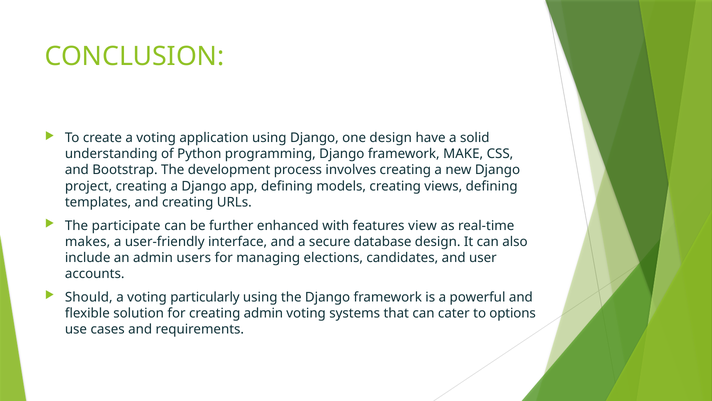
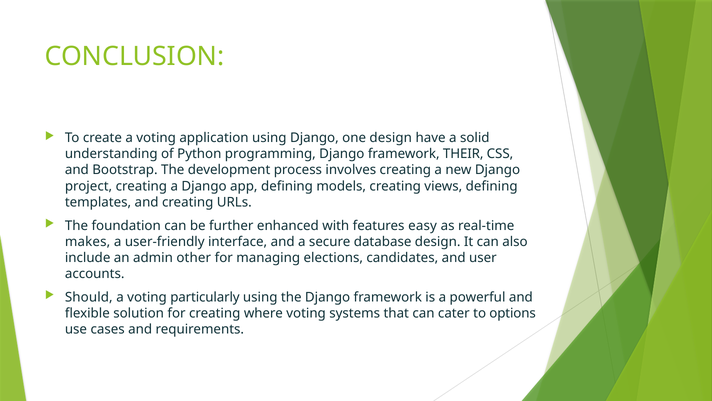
MAKE: MAKE -> THEIR
participate: participate -> foundation
view: view -> easy
users: users -> other
creating admin: admin -> where
